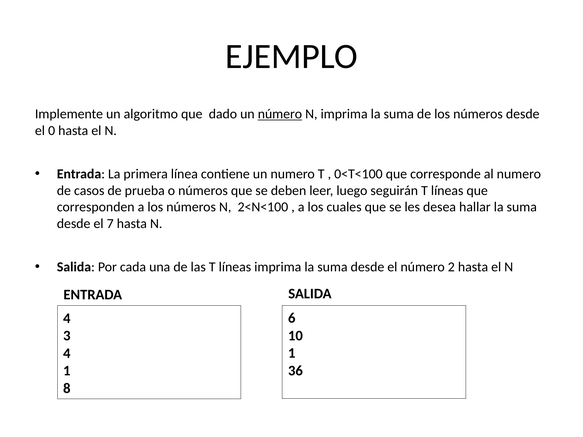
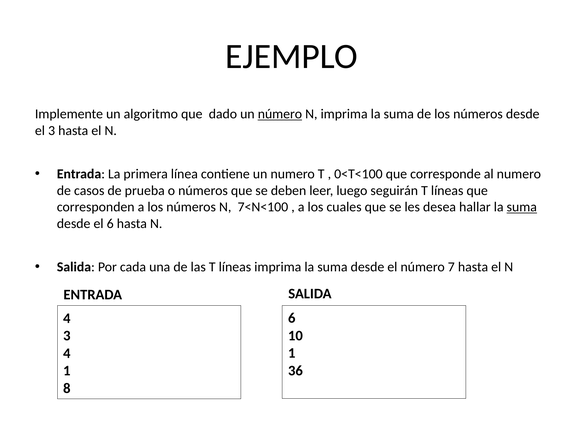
el 0: 0 -> 3
2<N<100: 2<N<100 -> 7<N<100
suma at (522, 207) underline: none -> present
el 7: 7 -> 6
2: 2 -> 7
